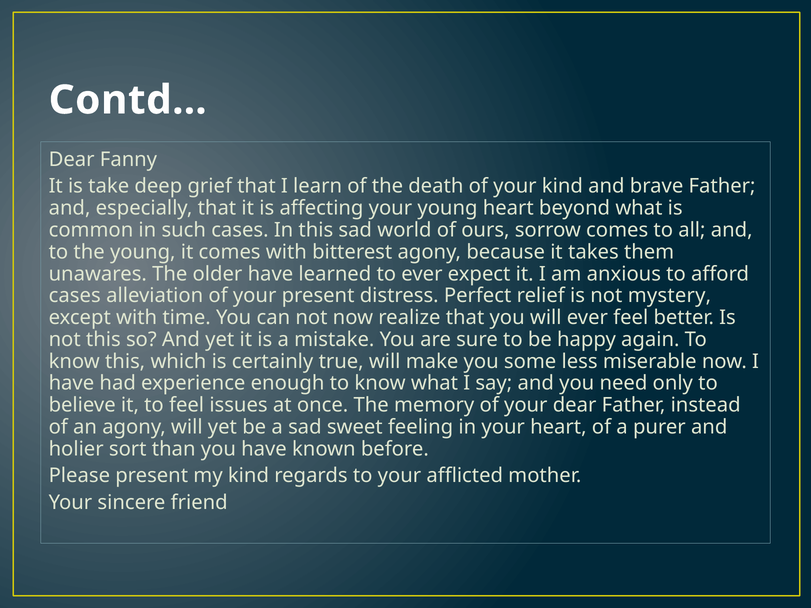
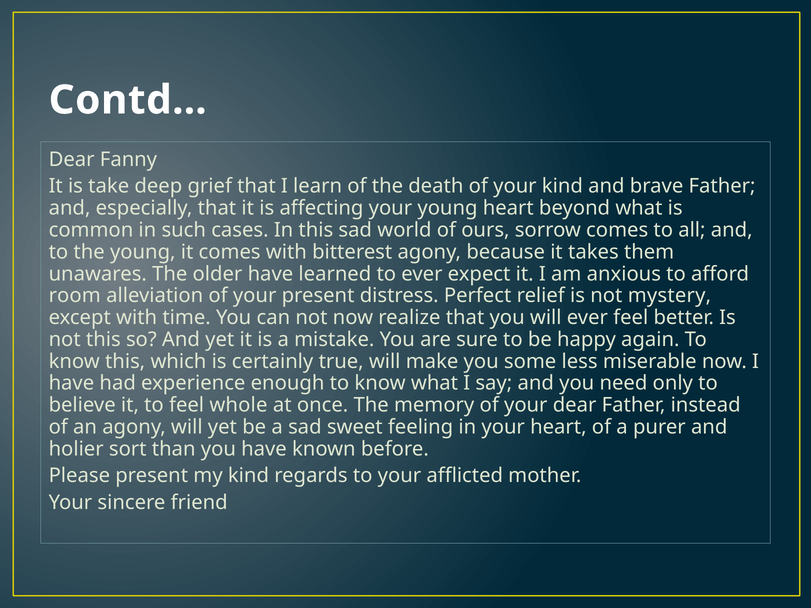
cases at (75, 296): cases -> room
issues: issues -> whole
